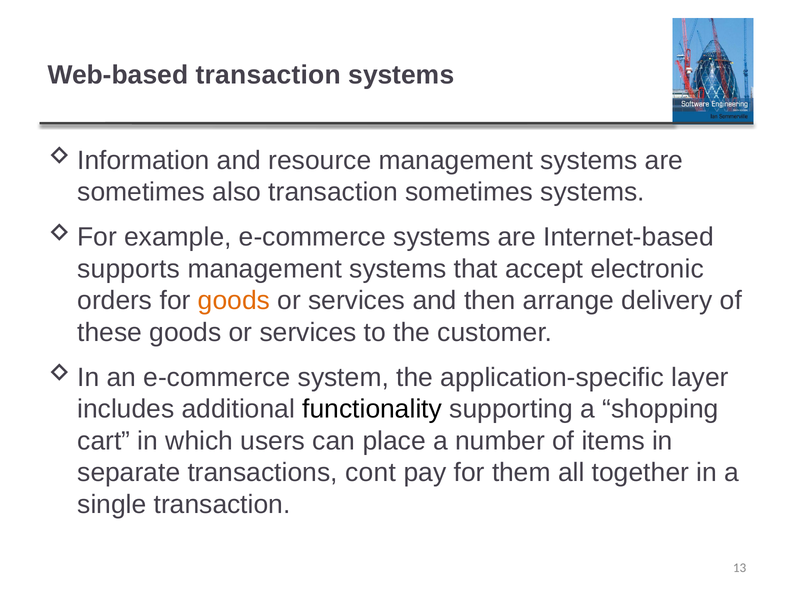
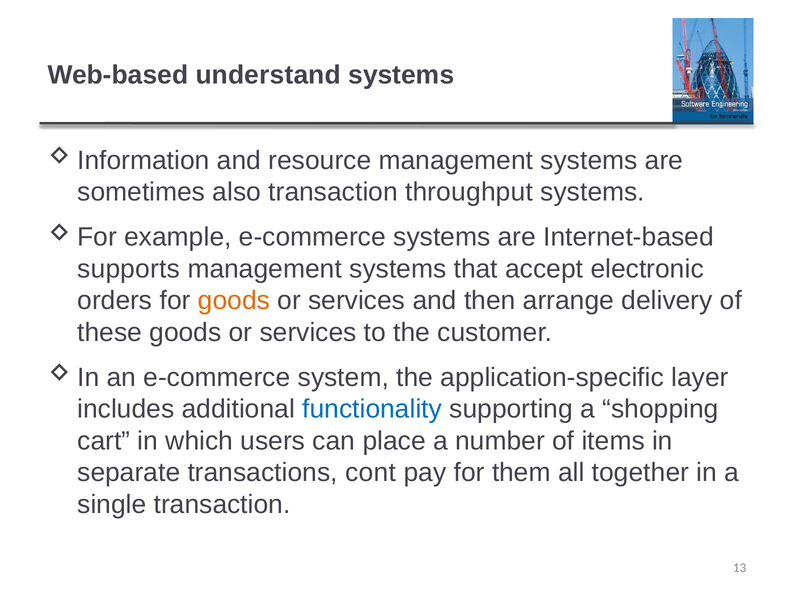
Web-based transaction: transaction -> understand
transaction sometimes: sometimes -> throughput
functionality colour: black -> blue
